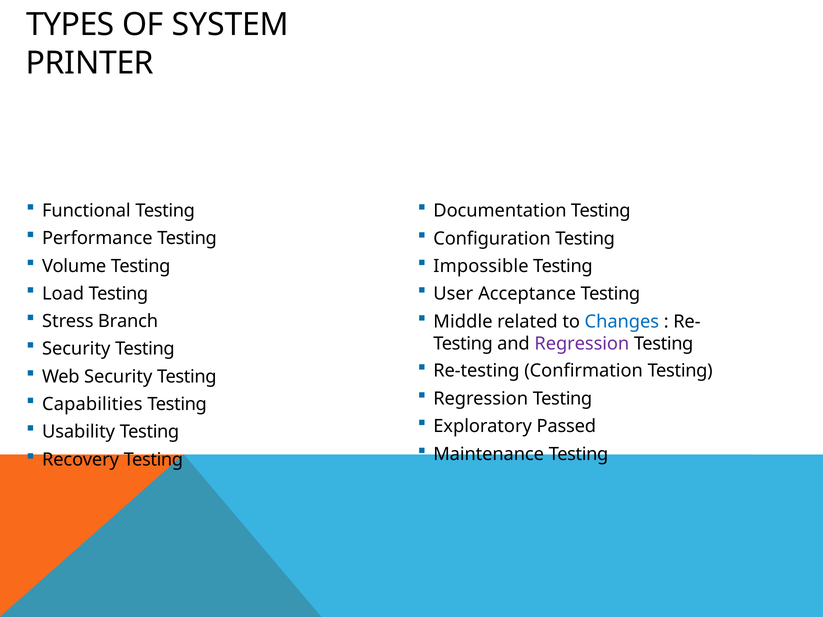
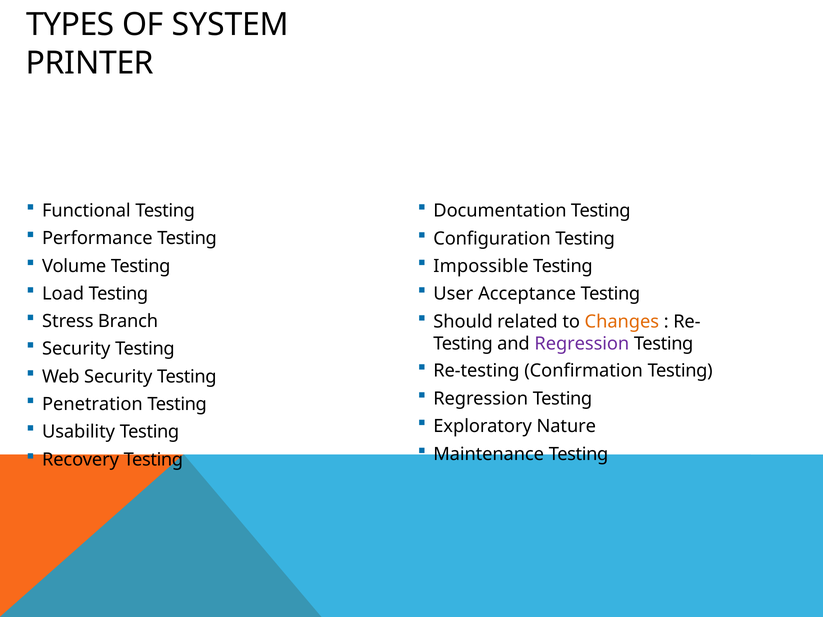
Middle: Middle -> Should
Changes colour: blue -> orange
Capabilities: Capabilities -> Penetration
Passed: Passed -> Nature
